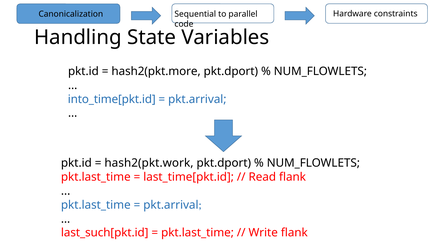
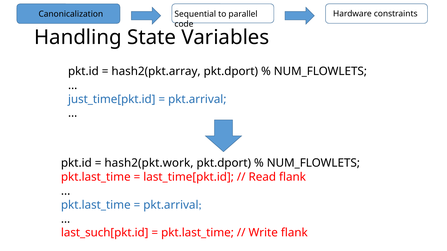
hash2(pkt.more: hash2(pkt.more -> hash2(pkt.array
into_time[pkt.id: into_time[pkt.id -> just_time[pkt.id
